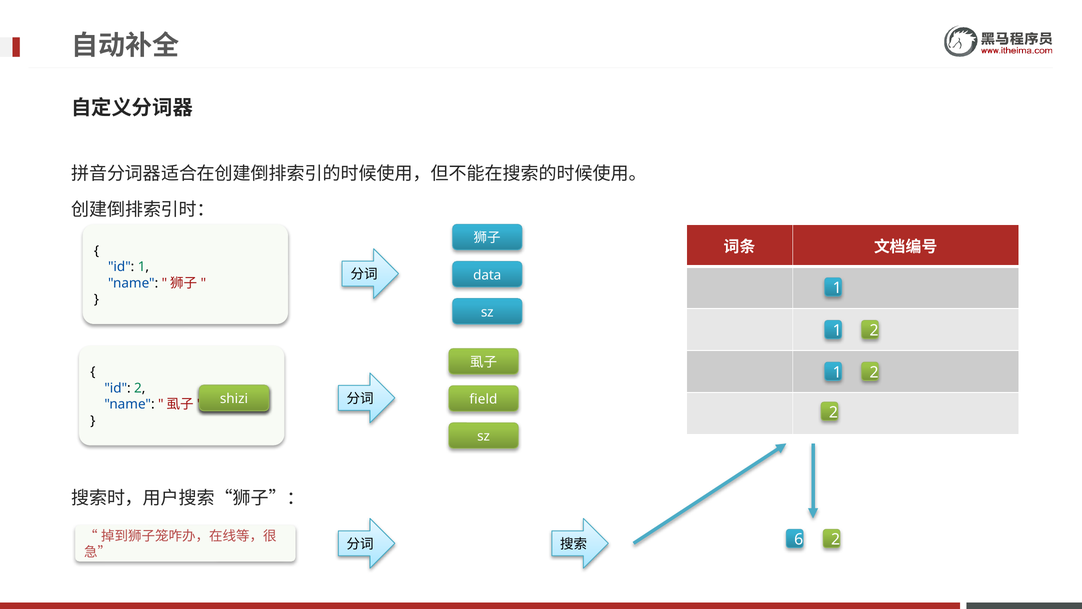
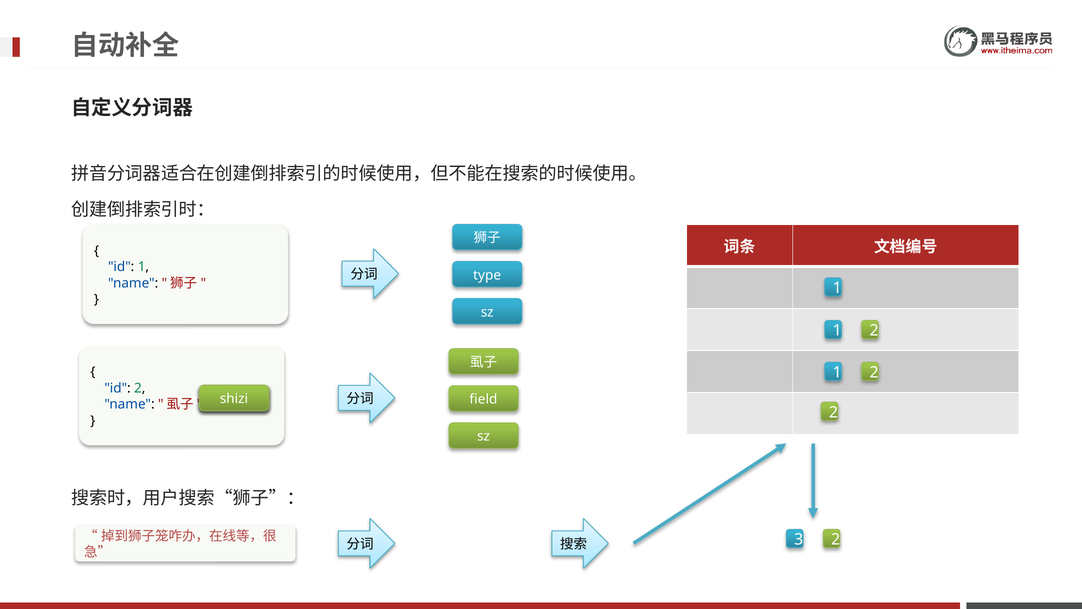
data: data -> type
6: 6 -> 3
